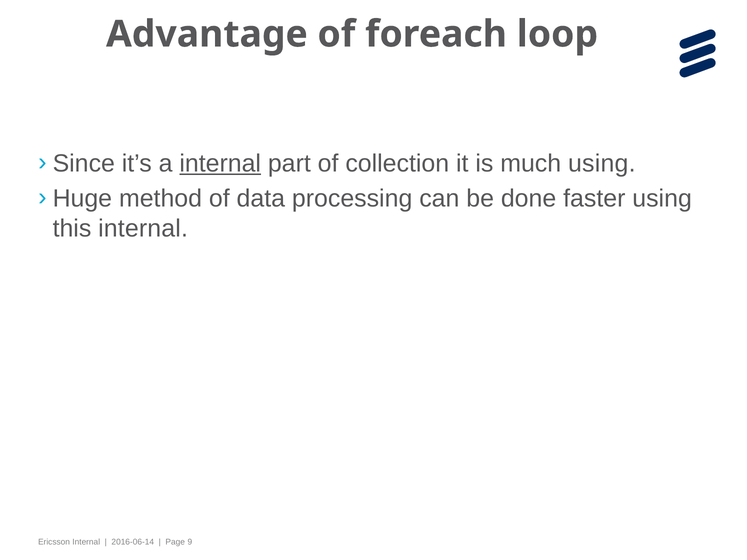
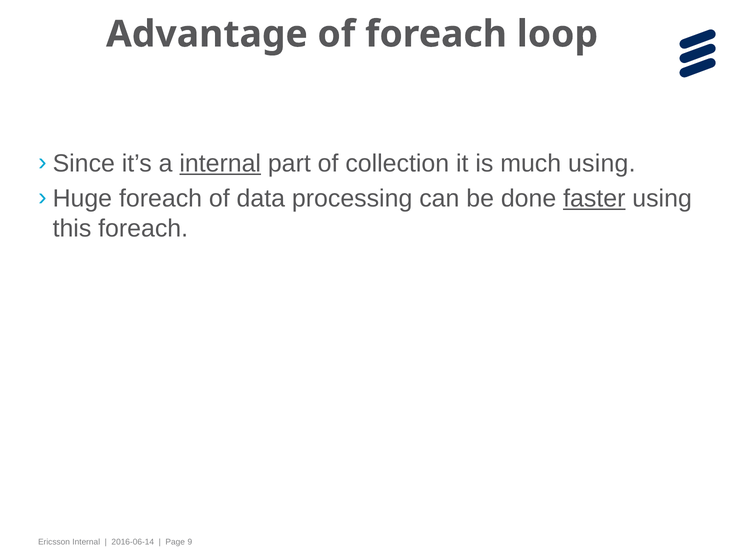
method at (161, 199): method -> foreach
faster underline: none -> present
this internal: internal -> foreach
